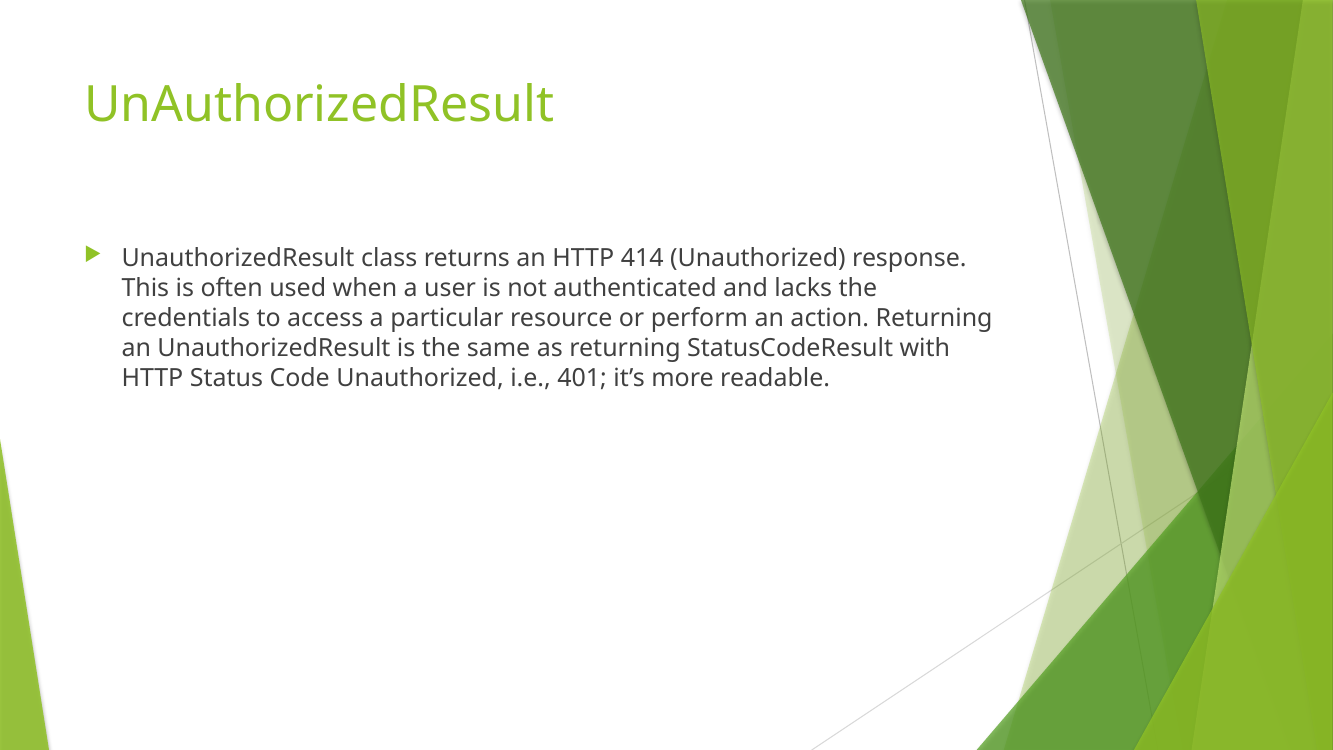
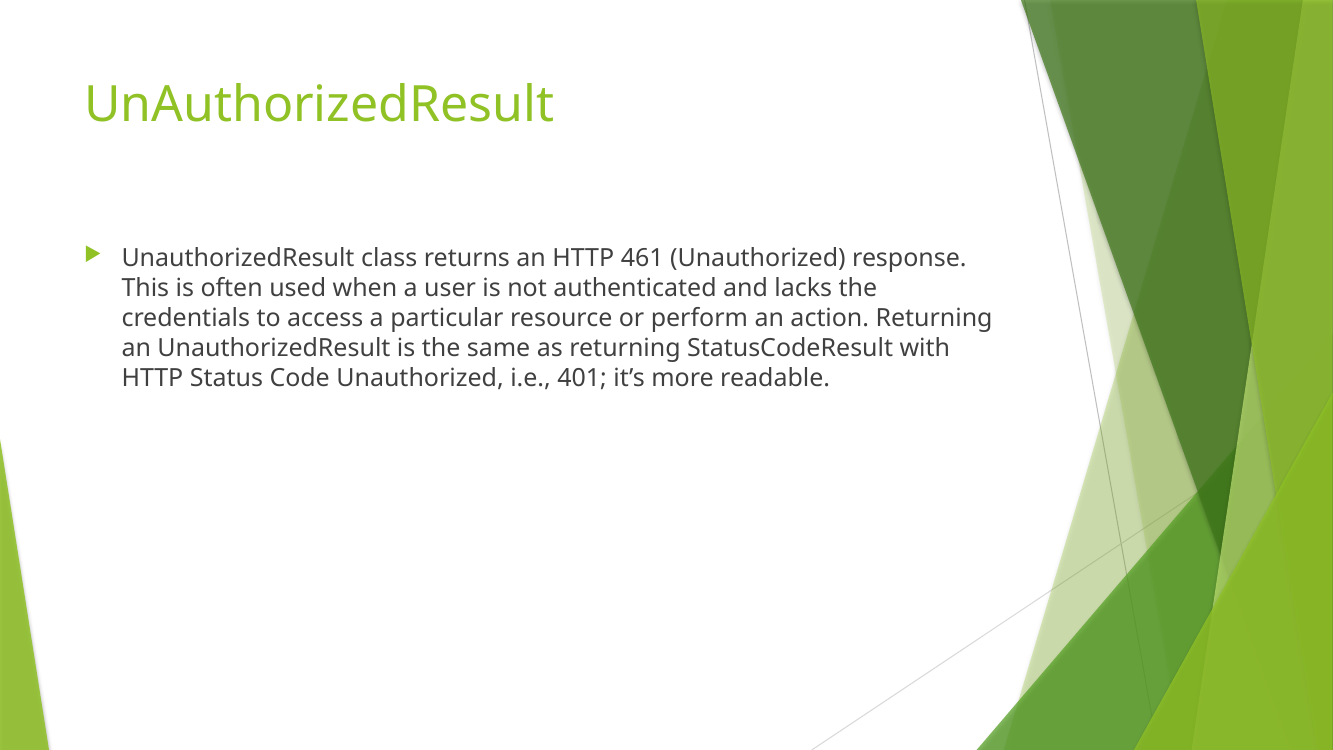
414: 414 -> 461
